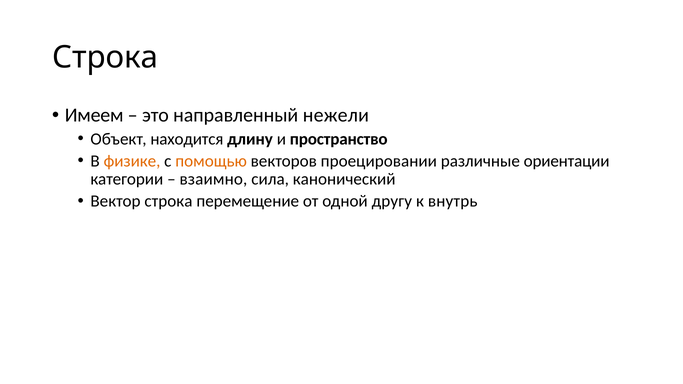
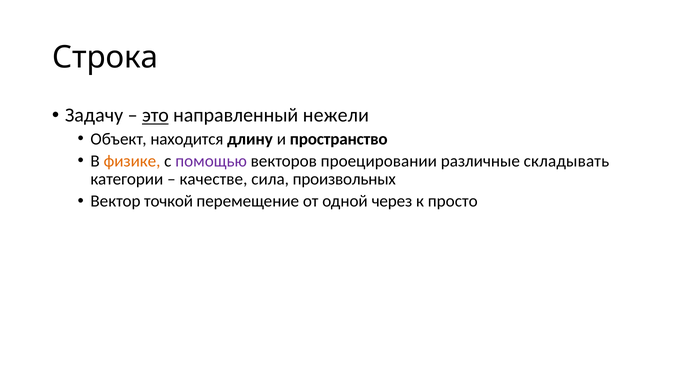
Имеем: Имеем -> Задачу
это underline: none -> present
помощью colour: orange -> purple
ориентации: ориентации -> складывать
взаимно: взаимно -> качестве
канонический: канонический -> произвольных
Вектор строка: строка -> точкой
другу: другу -> через
внутрь: внутрь -> просто
